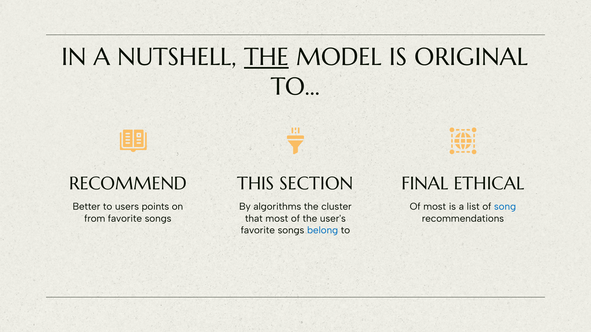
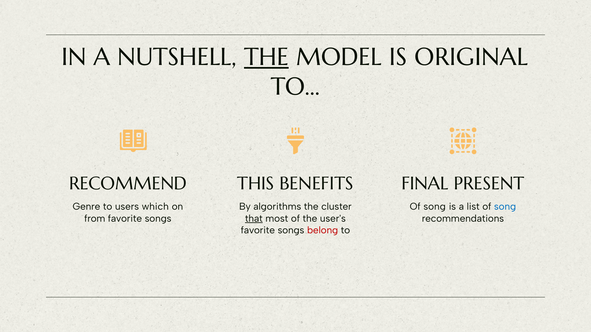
SECTION: SECTION -> BENEFITS
ETHICAL: ETHICAL -> PRESENT
Better: Better -> Genre
points: points -> which
most at (435, 207): most -> song
that underline: none -> present
belong colour: blue -> red
